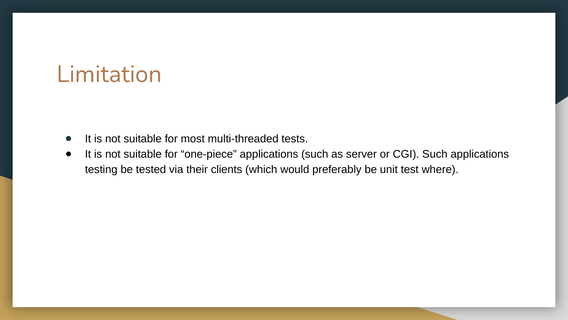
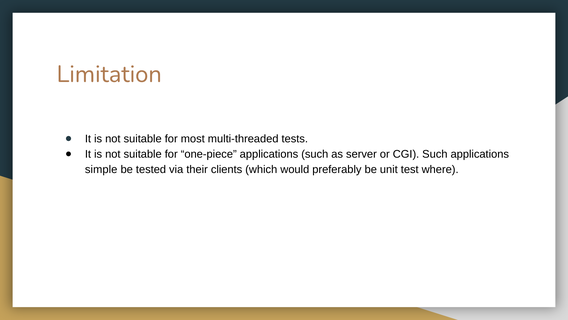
testing: testing -> simple
